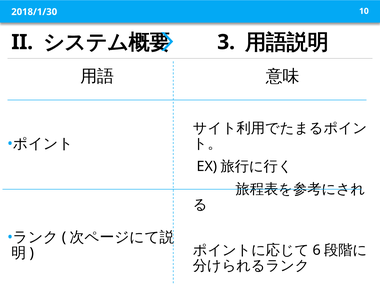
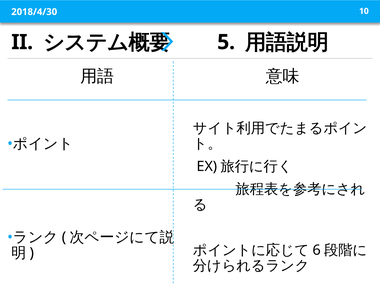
2018/1/30: 2018/1/30 -> 2018/4/30
3: 3 -> 5
